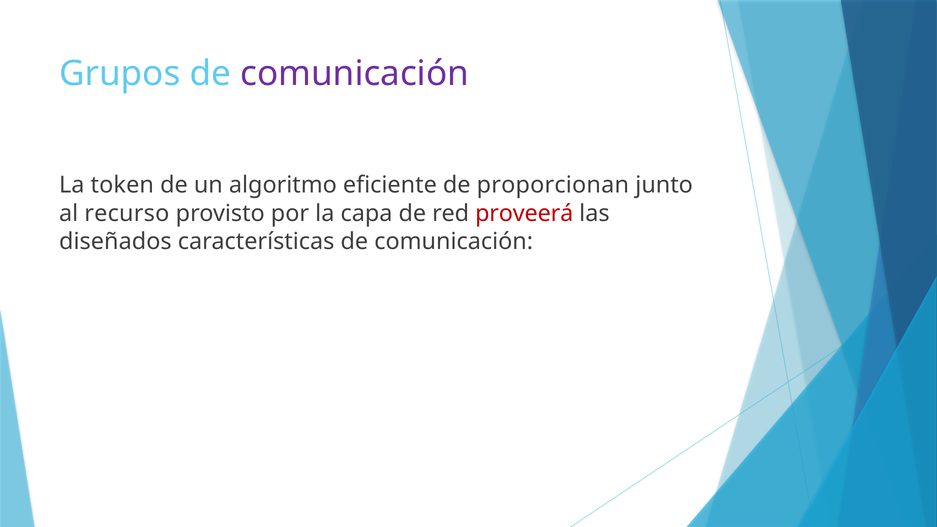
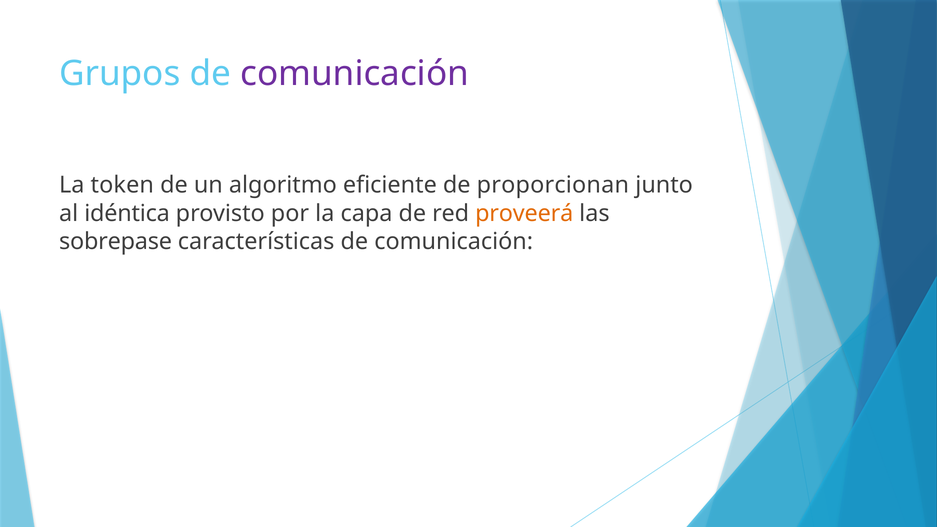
recurso: recurso -> idéntica
proveerá colour: red -> orange
diseñados: diseñados -> sobrepase
